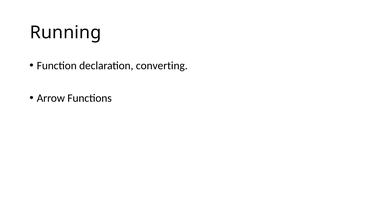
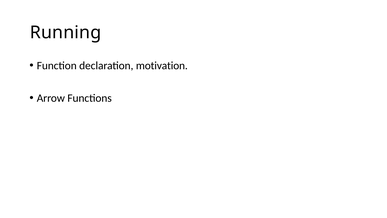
converting: converting -> motivation
